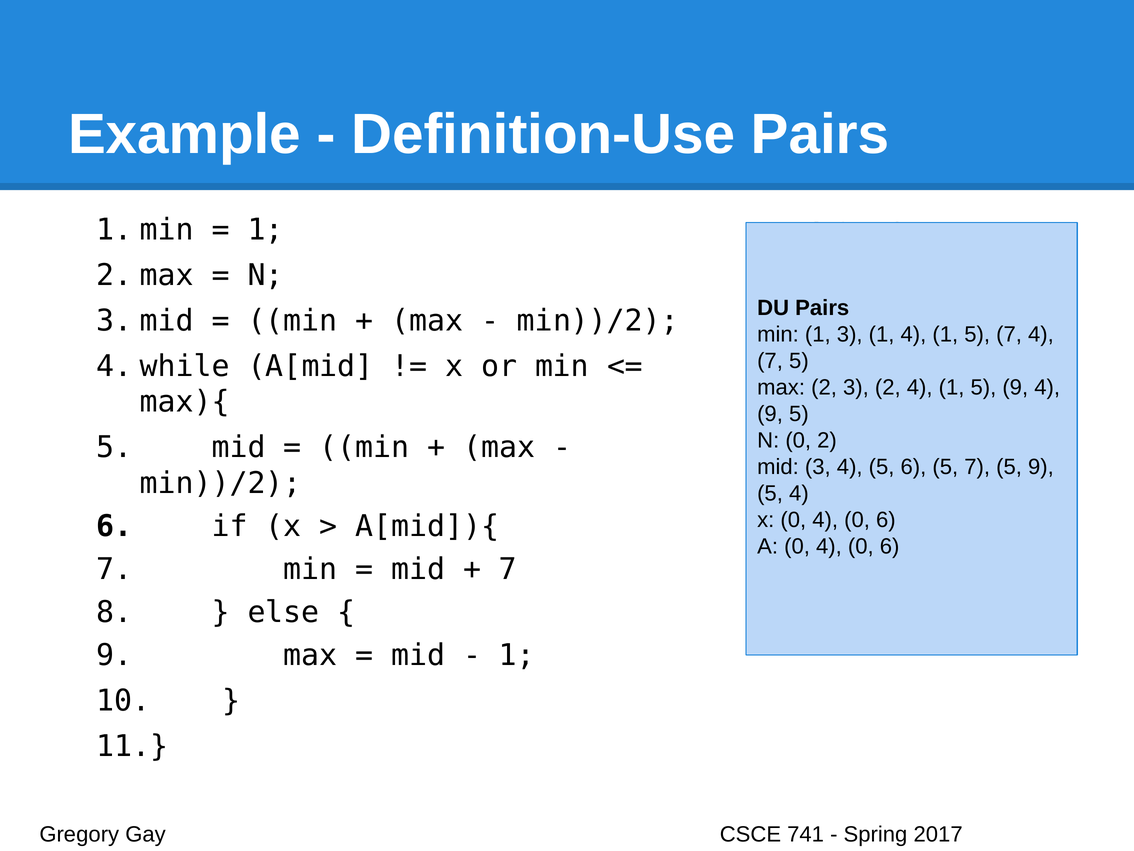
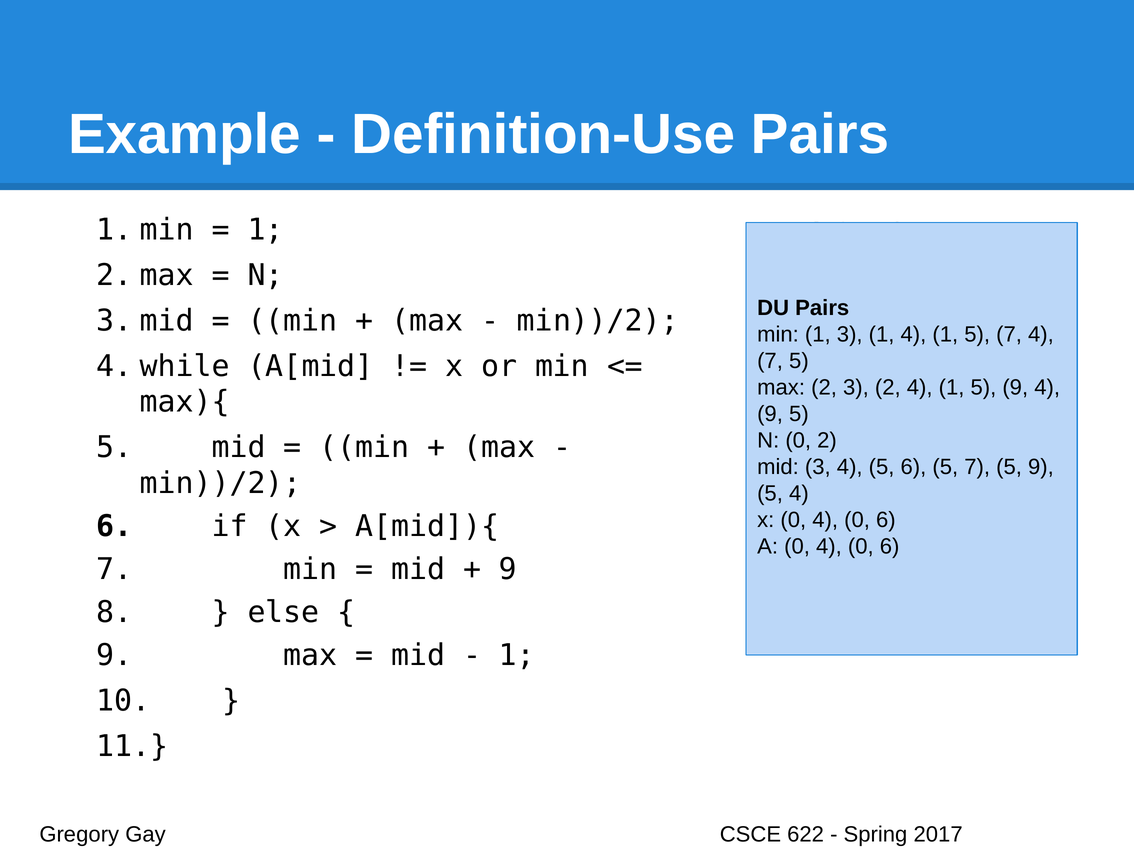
7 at (508, 569): 7 -> 9
741: 741 -> 622
